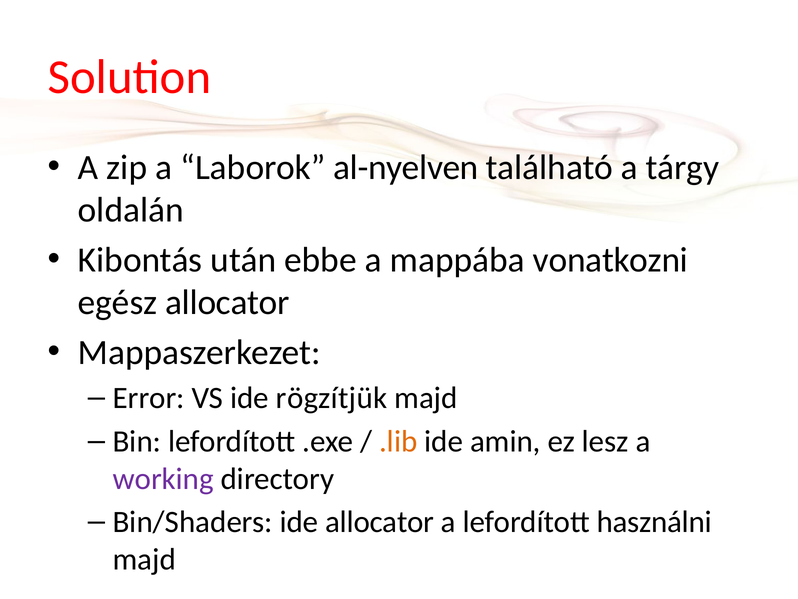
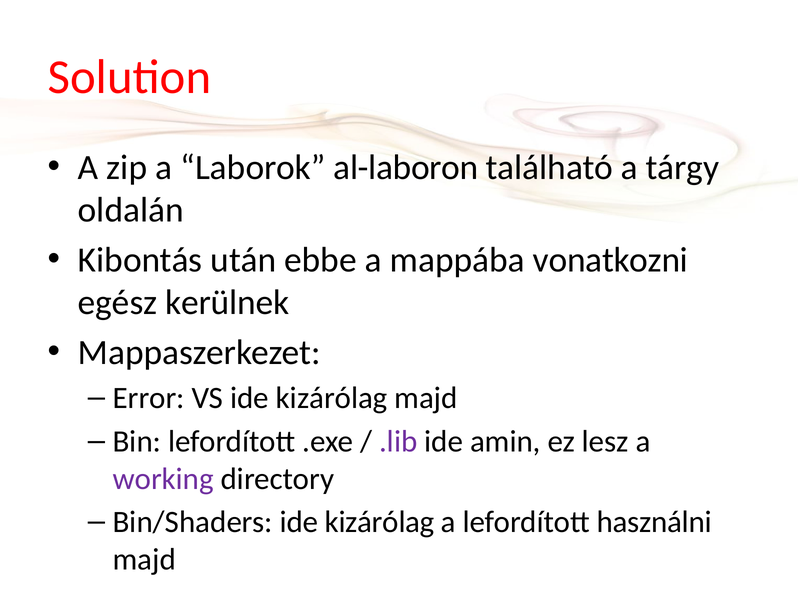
al-nyelven: al-nyelven -> al-laboron
egész allocator: allocator -> kerülnek
VS ide rögzítjük: rögzítjük -> kizárólag
.lib colour: orange -> purple
Bin/Shaders ide allocator: allocator -> kizárólag
